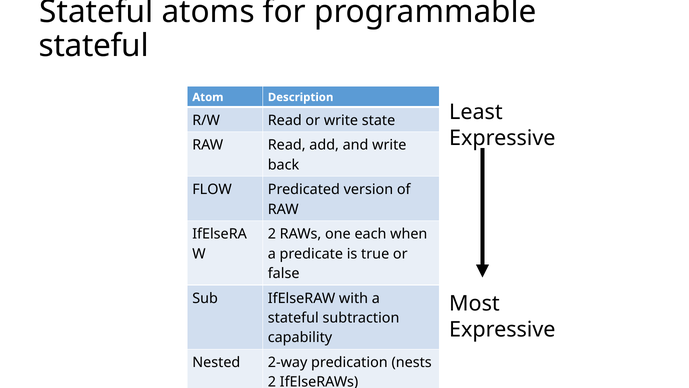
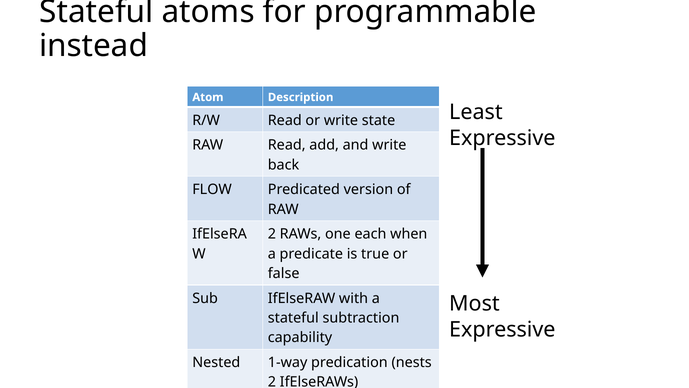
stateful at (94, 46): stateful -> instead
2-way: 2-way -> 1-way
